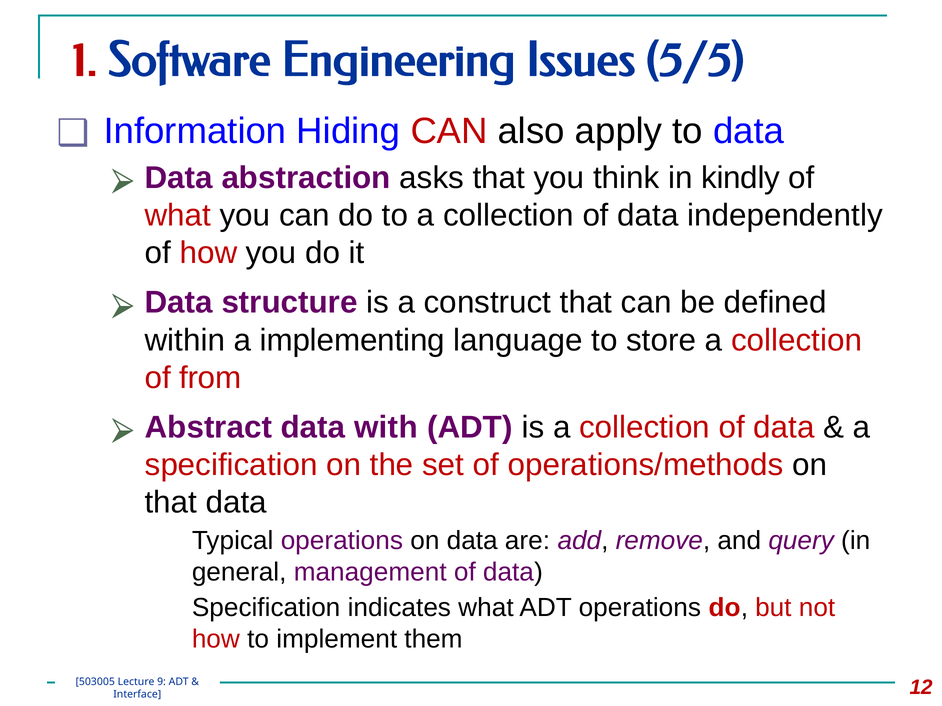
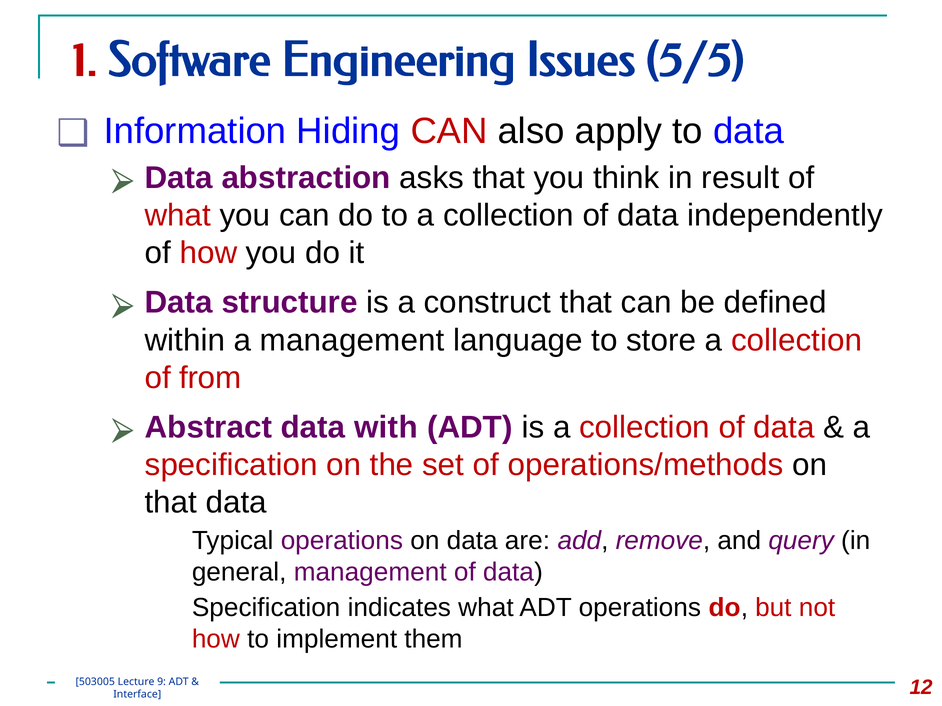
kindly: kindly -> result
a implementing: implementing -> management
